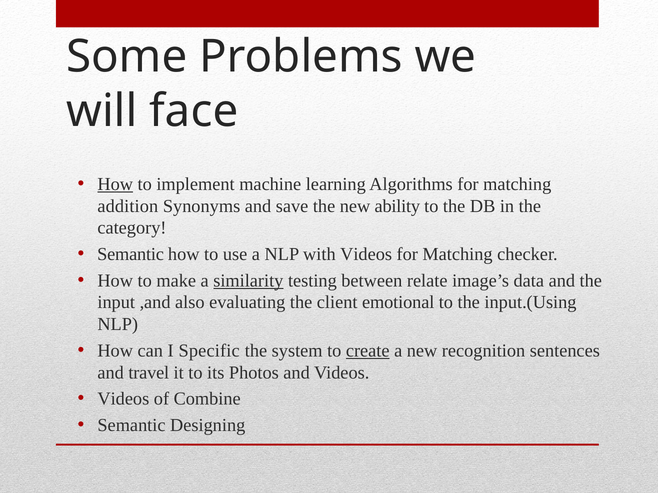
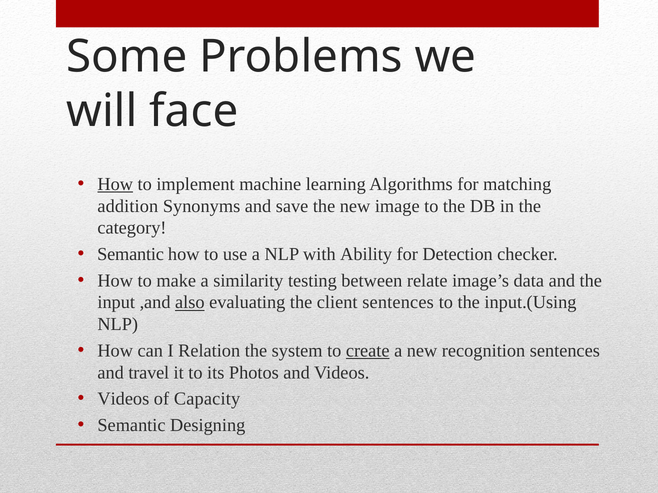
ability: ability -> image
with Videos: Videos -> Ability
Matching at (458, 254): Matching -> Detection
similarity underline: present -> none
also underline: none -> present
client emotional: emotional -> sentences
Specific: Specific -> Relation
Combine: Combine -> Capacity
